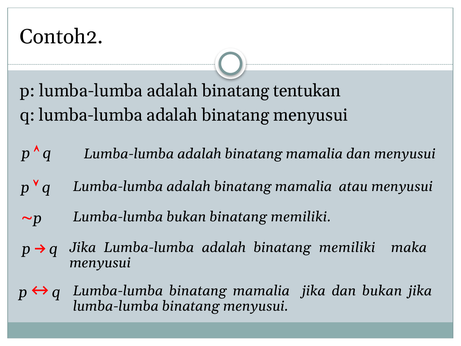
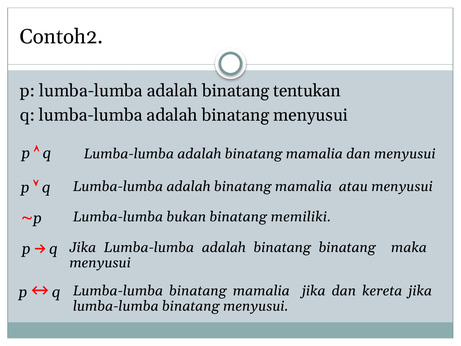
adalah binatang memiliki: memiliki -> binatang
dan bukan: bukan -> kereta
